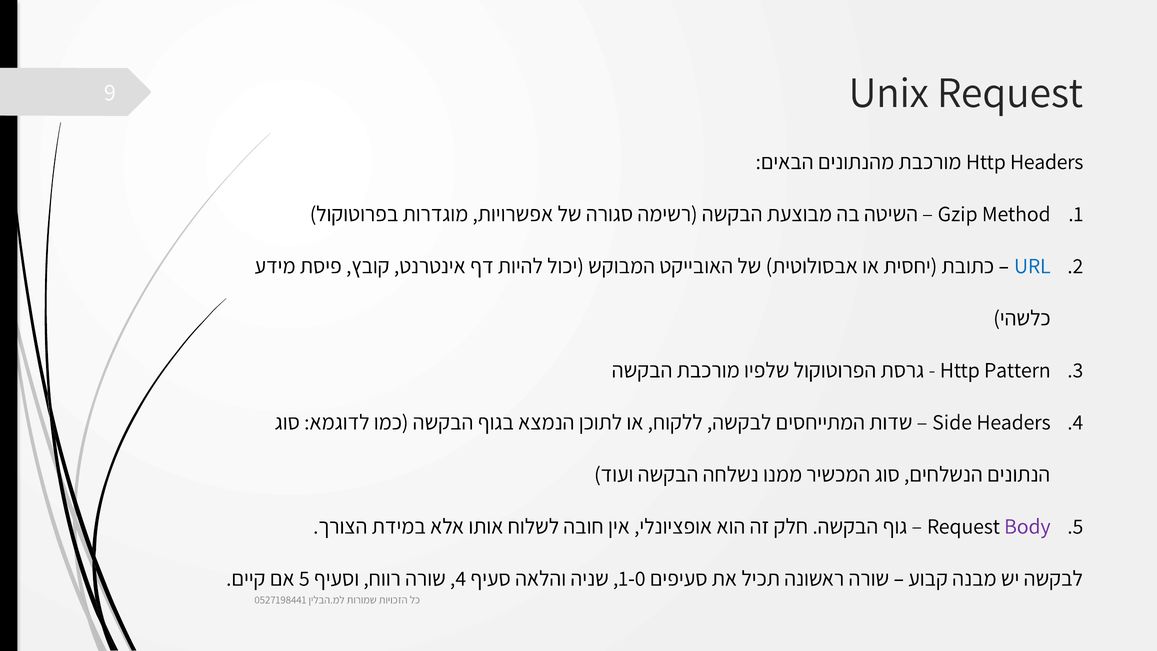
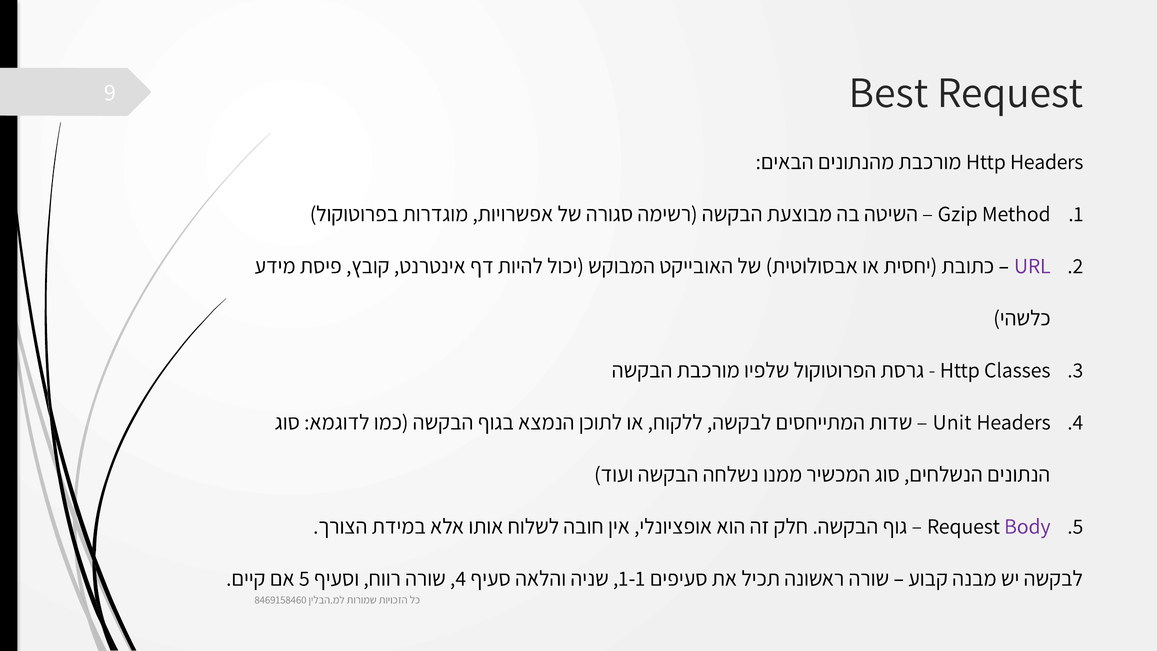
Unix: Unix -> Best
URL colour: blue -> purple
Pattern: Pattern -> Classes
Side: Side -> Unit
1-0: 1-0 -> 1-1
0527198441: 0527198441 -> 8469158460
